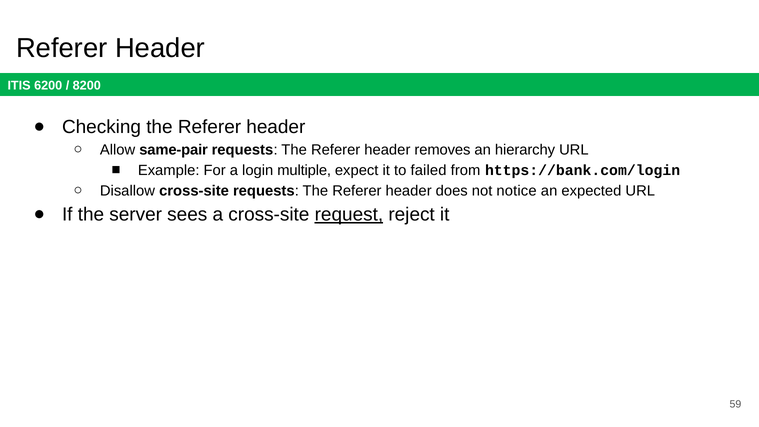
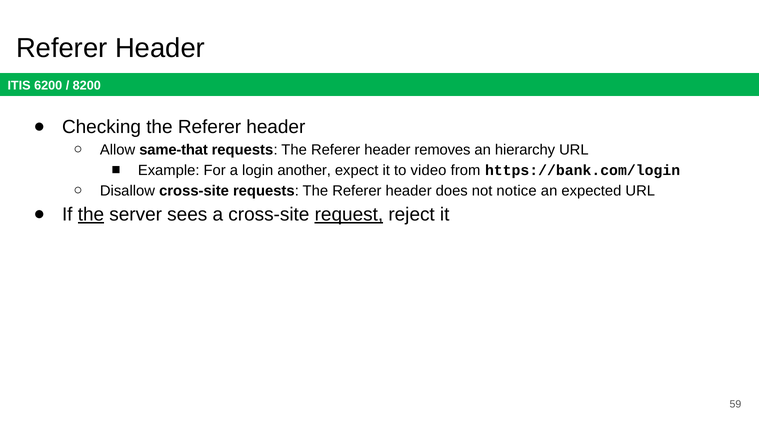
same-pair: same-pair -> same-that
multiple: multiple -> another
failed: failed -> video
the at (91, 215) underline: none -> present
